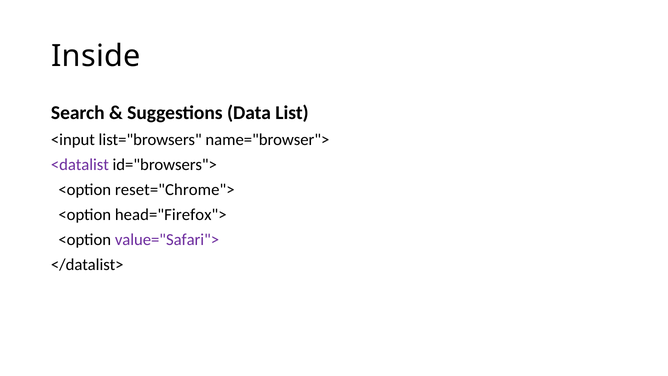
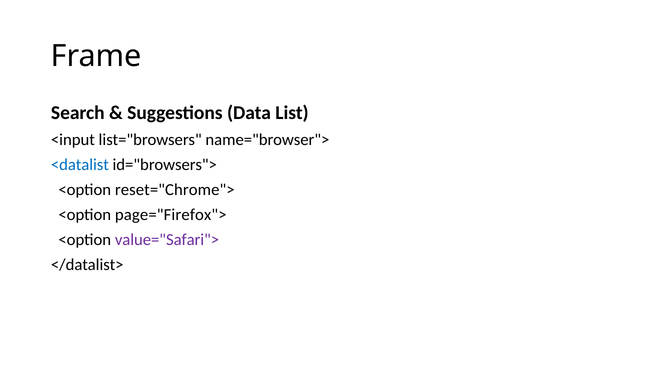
Inside: Inside -> Frame
<datalist colour: purple -> blue
head="Firefox">: head="Firefox"> -> page="Firefox">
